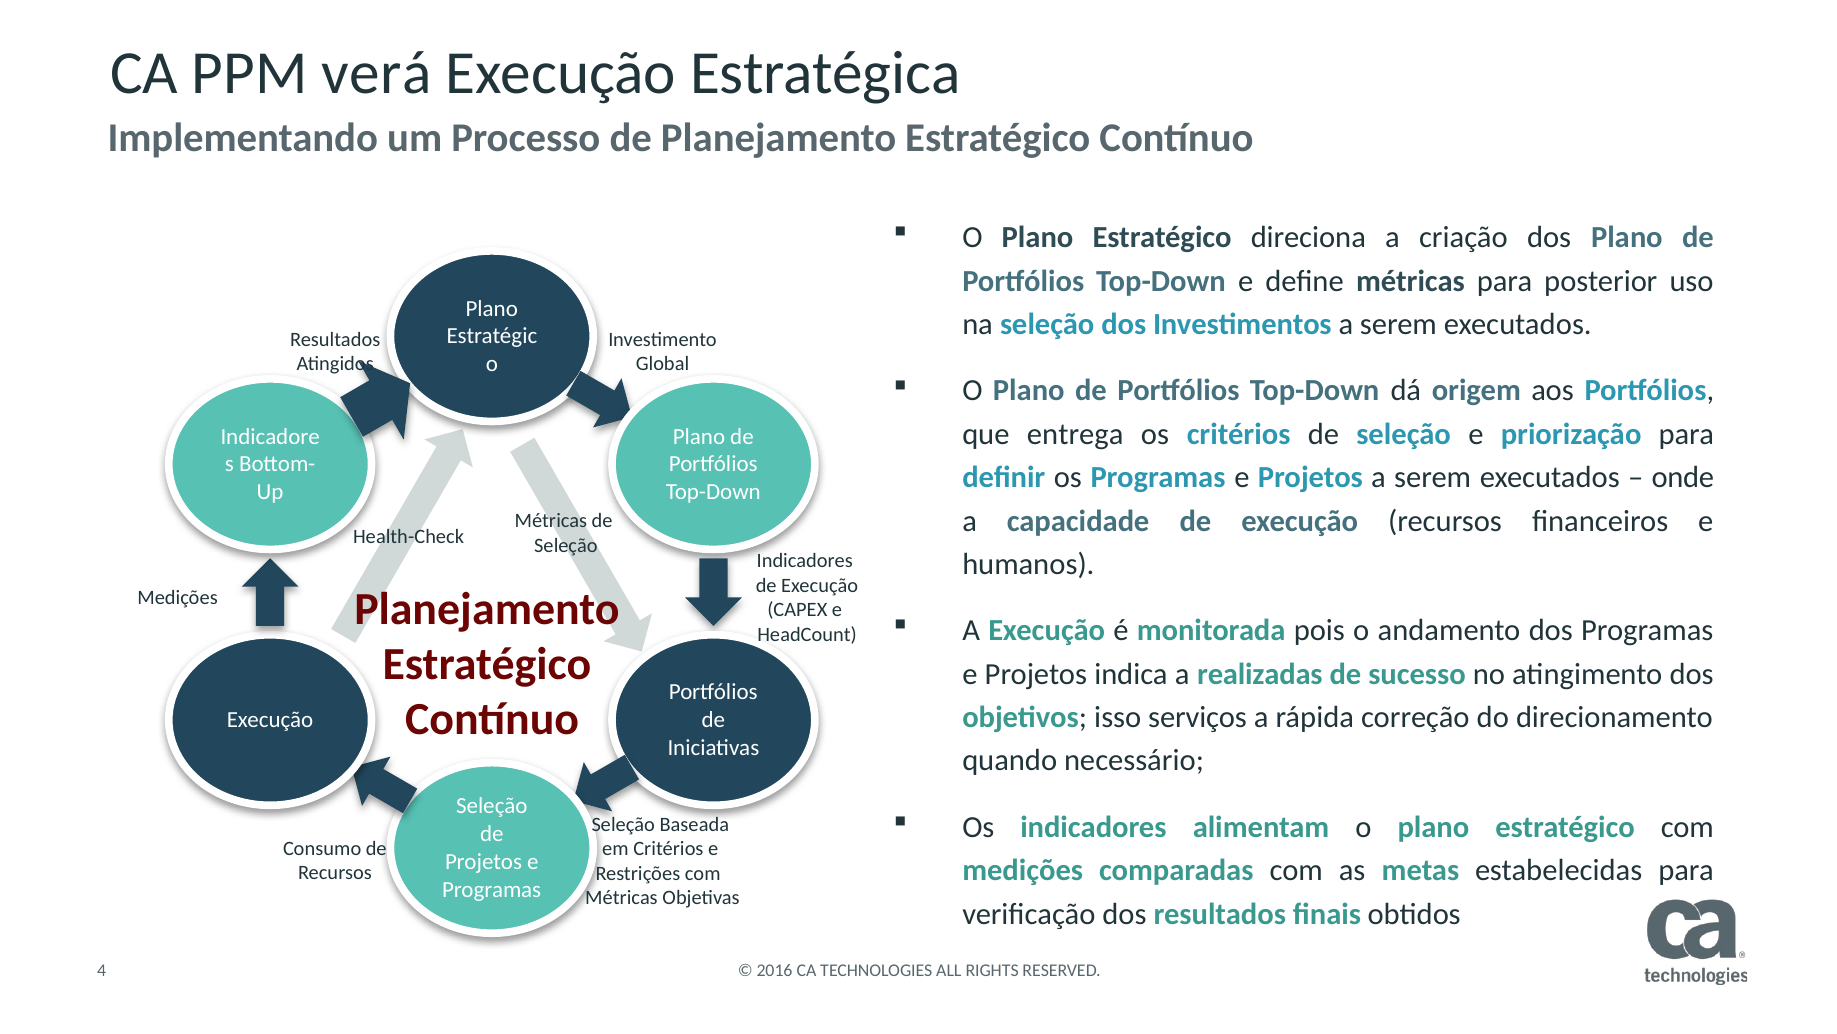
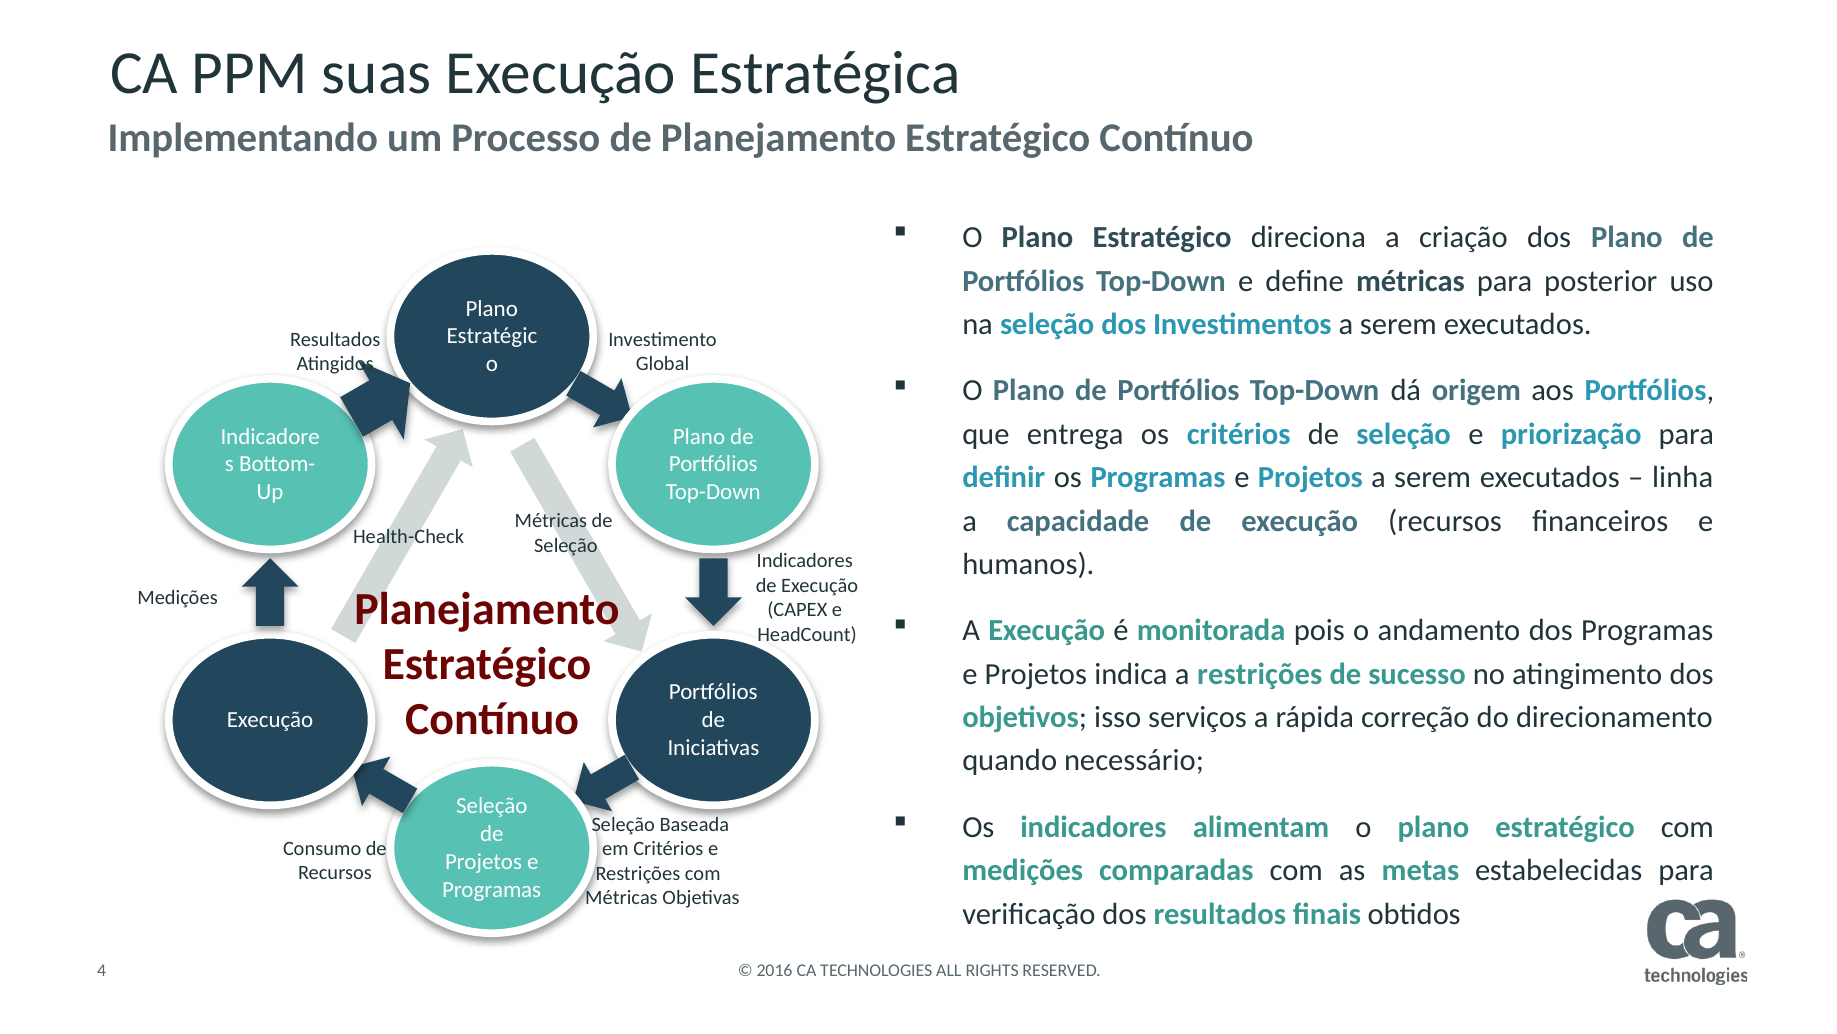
verá: verá -> suas
onde: onde -> linha
a realizadas: realizadas -> restrições
